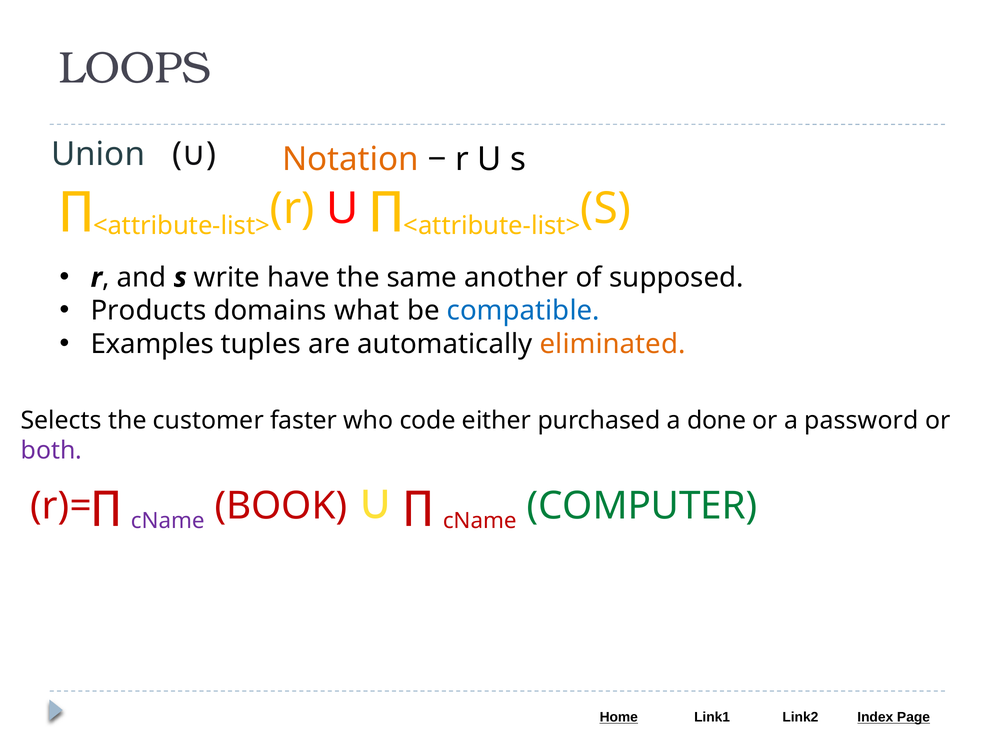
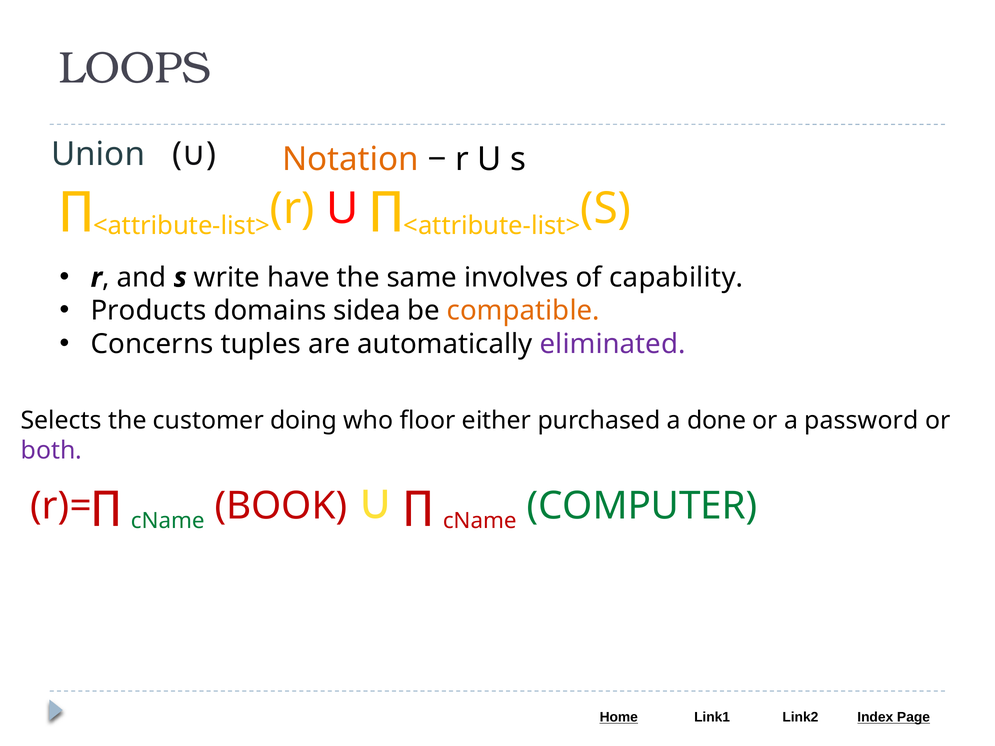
another: another -> involves
supposed: supposed -> capability
what: what -> sidea
compatible colour: blue -> orange
Examples: Examples -> Concerns
eliminated colour: orange -> purple
faster: faster -> doing
code: code -> floor
cName at (168, 521) colour: purple -> green
